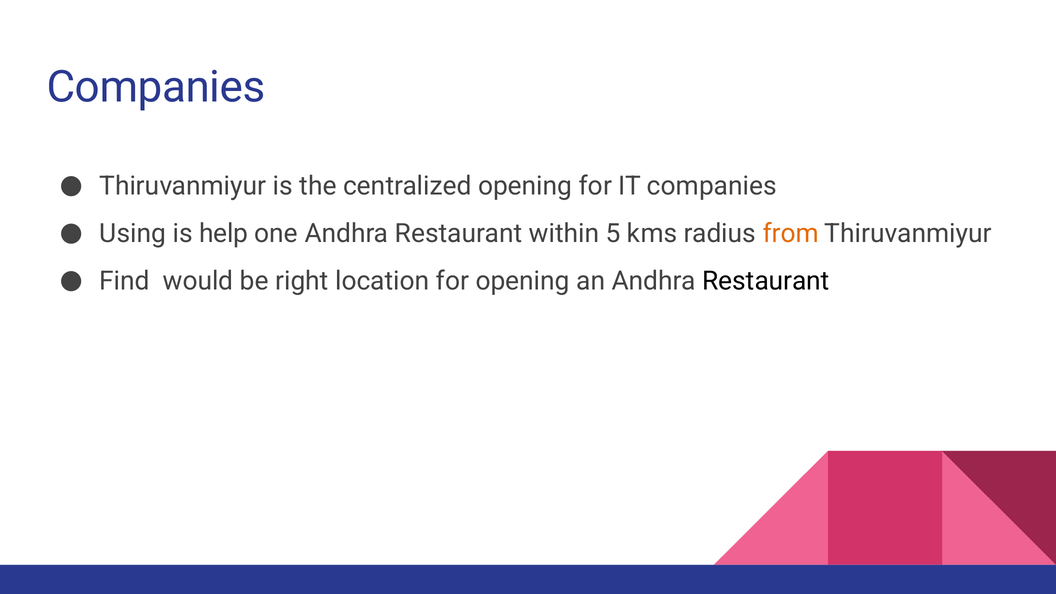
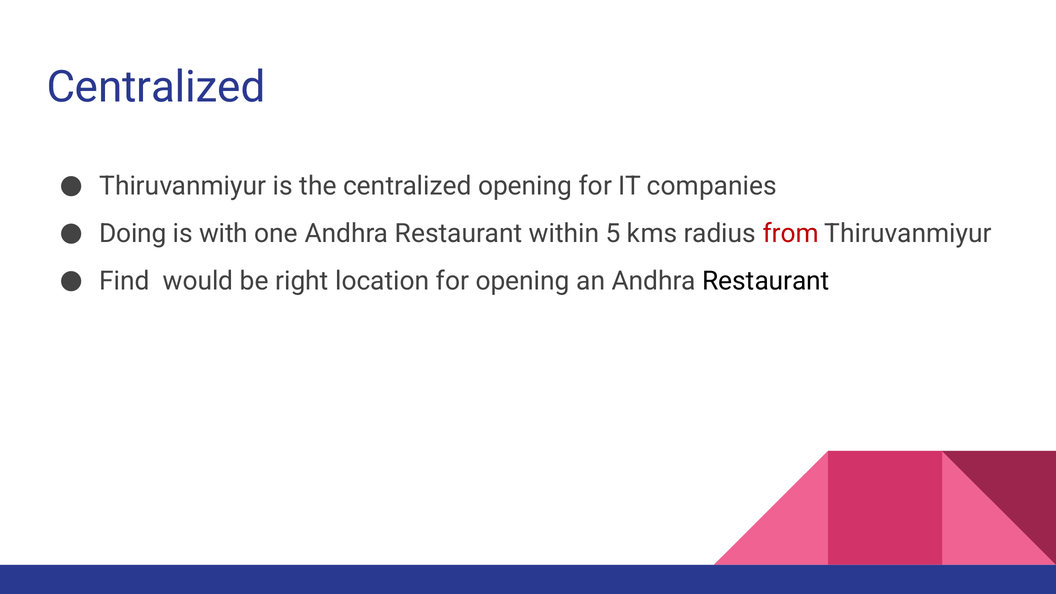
Companies at (156, 87): Companies -> Centralized
Using: Using -> Doing
help: help -> with
from colour: orange -> red
